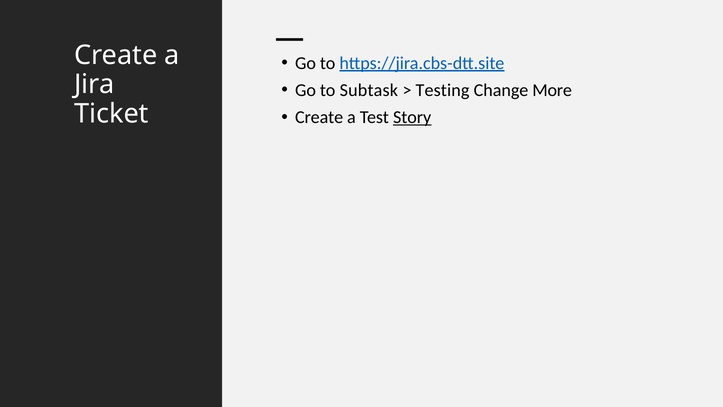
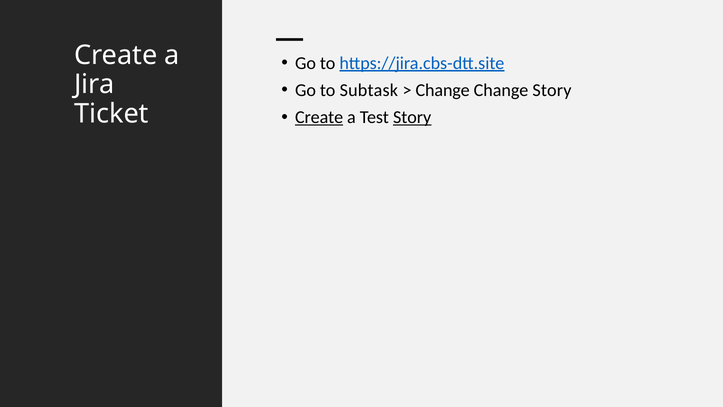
Testing at (443, 90): Testing -> Change
Change More: More -> Story
Create at (319, 117) underline: none -> present
